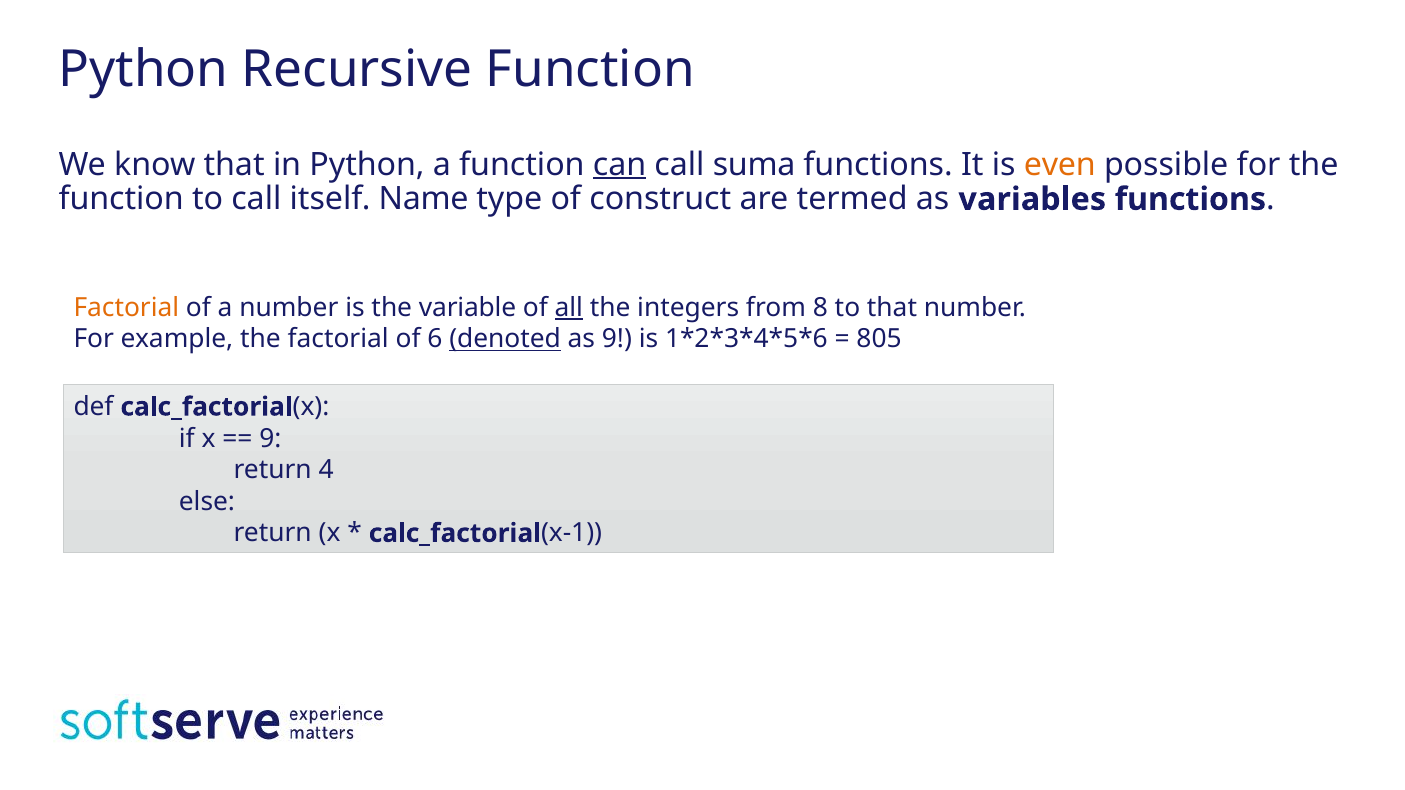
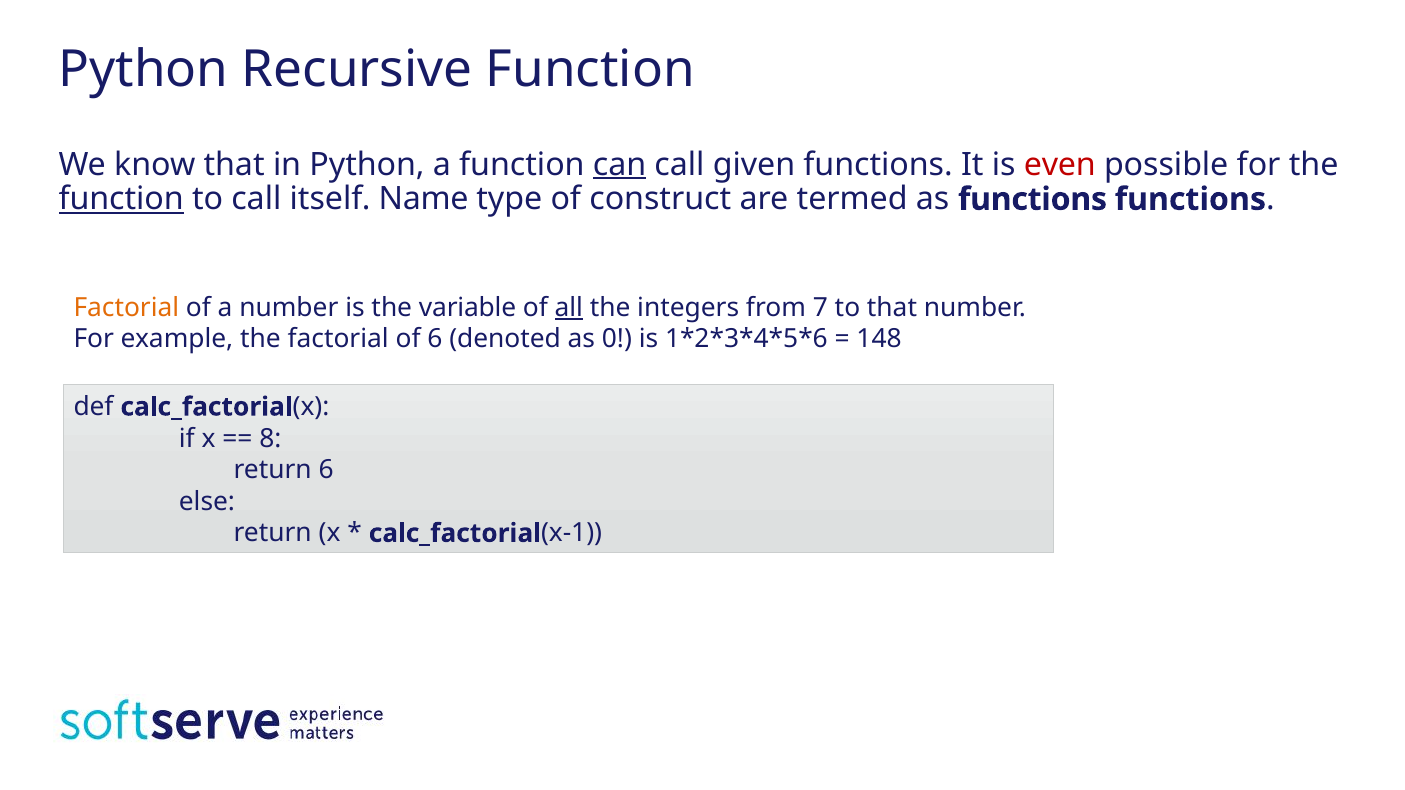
suma: suma -> given
even colour: orange -> red
function at (121, 199) underline: none -> present
as variables: variables -> functions
8: 8 -> 7
denoted underline: present -> none
as 9: 9 -> 0
805: 805 -> 148
9 at (270, 439): 9 -> 8
return 4: 4 -> 6
